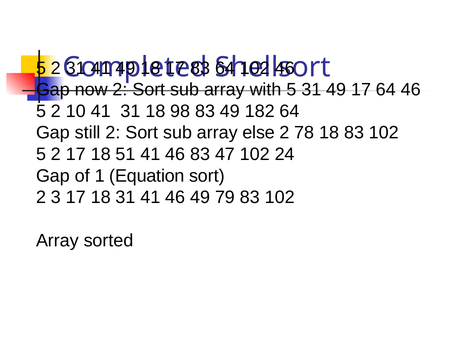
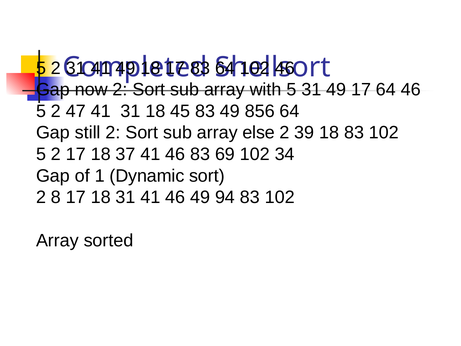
10: 10 -> 47
98: 98 -> 45
182: 182 -> 856
78: 78 -> 39
51: 51 -> 37
47: 47 -> 69
24: 24 -> 34
Equation: Equation -> Dynamic
3: 3 -> 8
79: 79 -> 94
